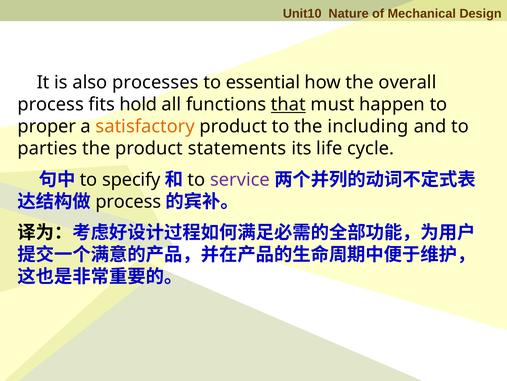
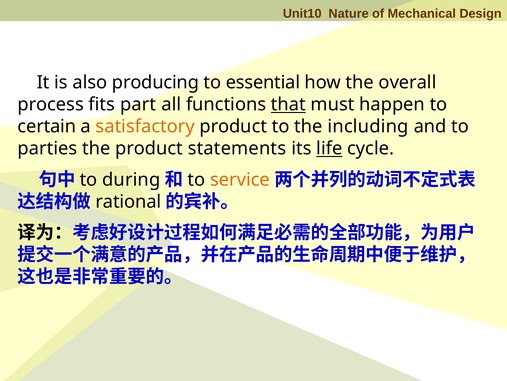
processes: processes -> producing
hold: hold -> part
proper: proper -> certain
life underline: none -> present
specify: specify -> during
service colour: purple -> orange
process at (128, 201): process -> rational
